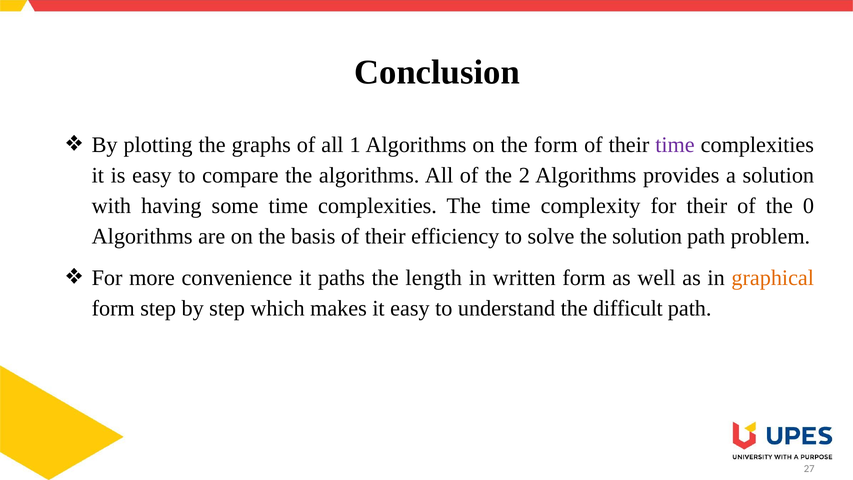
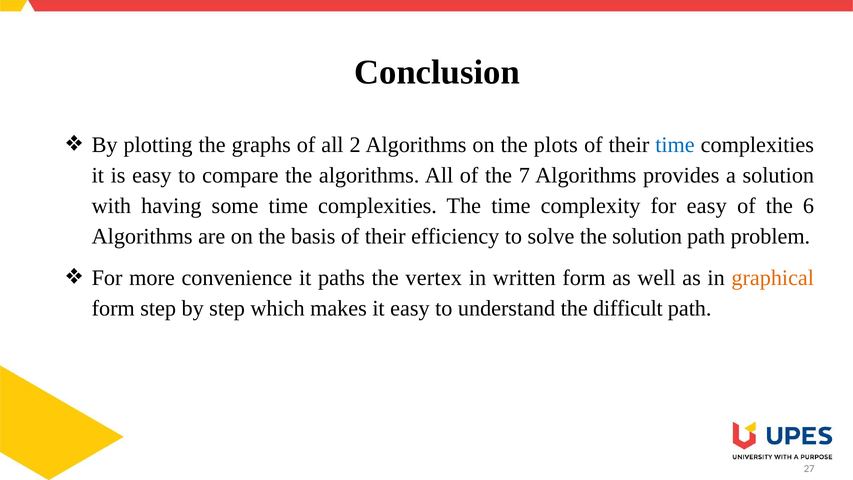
1: 1 -> 2
the form: form -> plots
time at (675, 145) colour: purple -> blue
2: 2 -> 7
for their: their -> easy
0: 0 -> 6
length: length -> vertex
